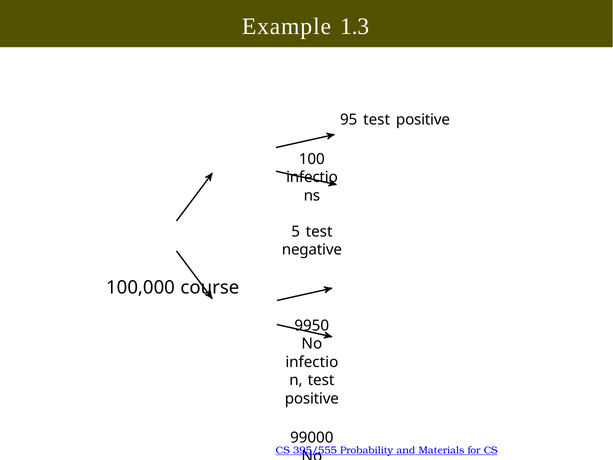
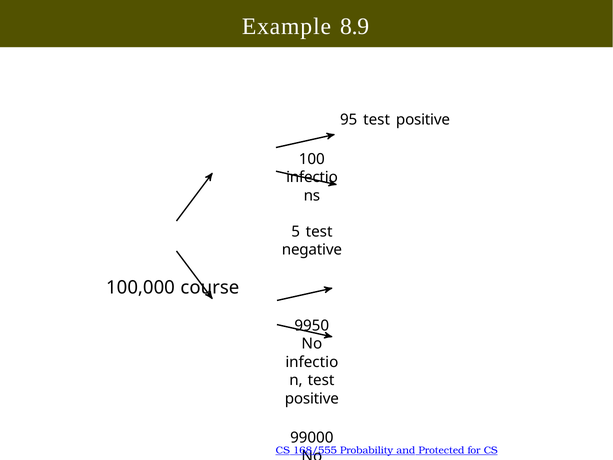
1.3: 1.3 -> 8.9
395/555: 395/555 -> 168/555
Materials: Materials -> Protected
